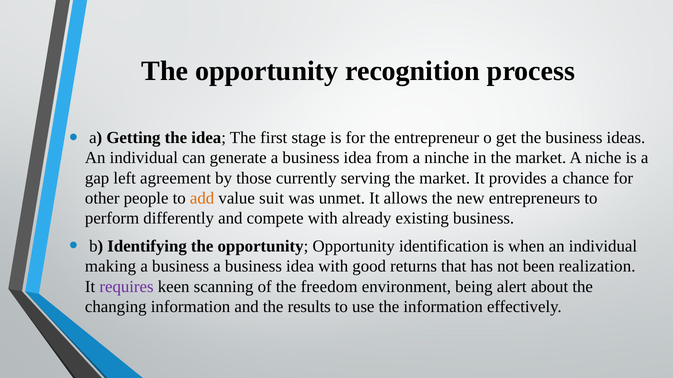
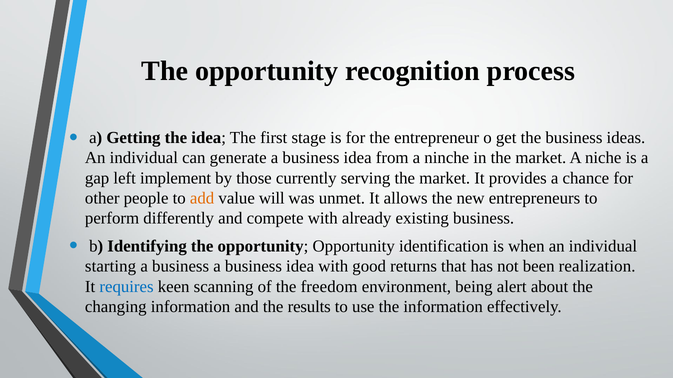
agreement: agreement -> implement
suit: suit -> will
making: making -> starting
requires colour: purple -> blue
